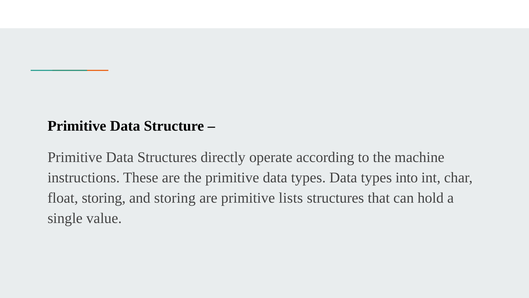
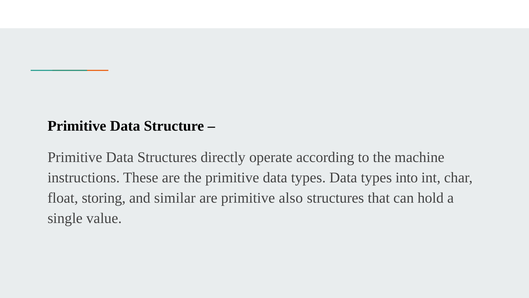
and storing: storing -> similar
lists: lists -> also
